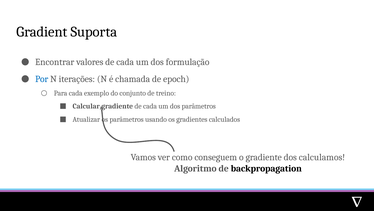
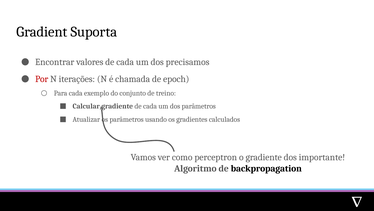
formulação: formulação -> precisamos
Por colour: blue -> red
conseguem: conseguem -> perceptron
calculamos: calculamos -> importante
